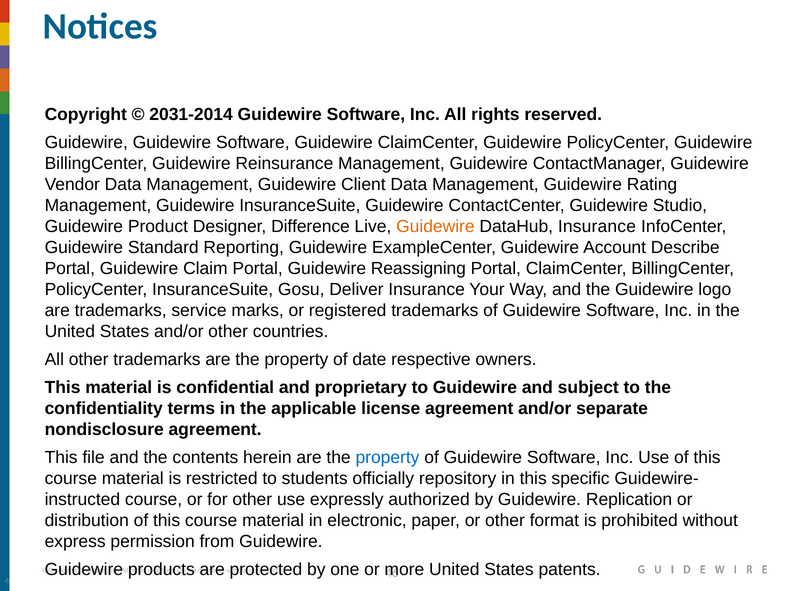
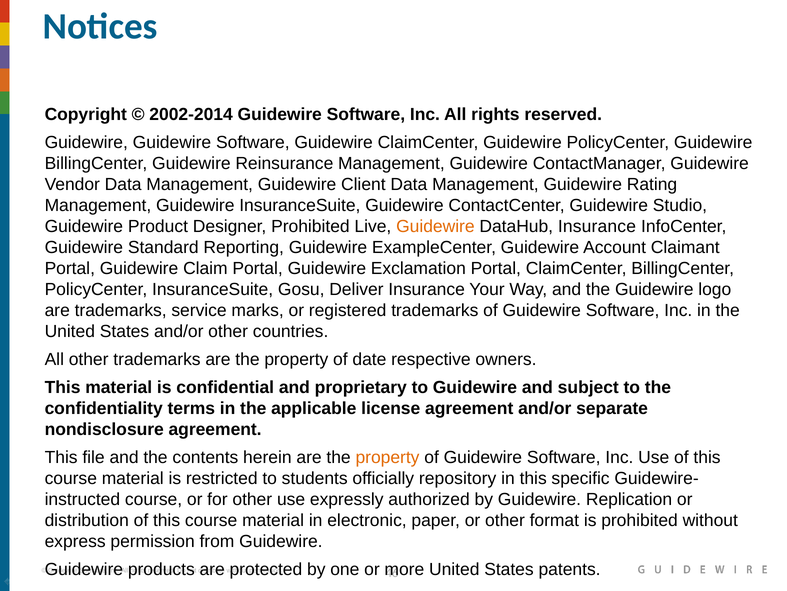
2031-2014: 2031-2014 -> 2002-2014
Designer Difference: Difference -> Prohibited
Describe: Describe -> Claimant
Reassigning: Reassigning -> Exclamation
property at (388, 457) colour: blue -> orange
